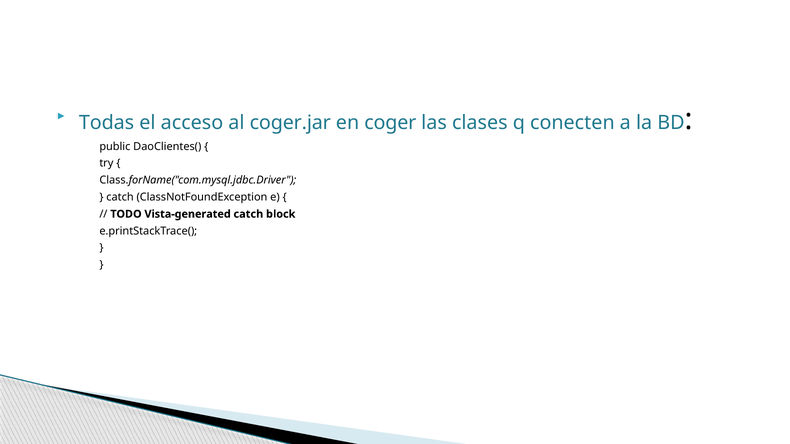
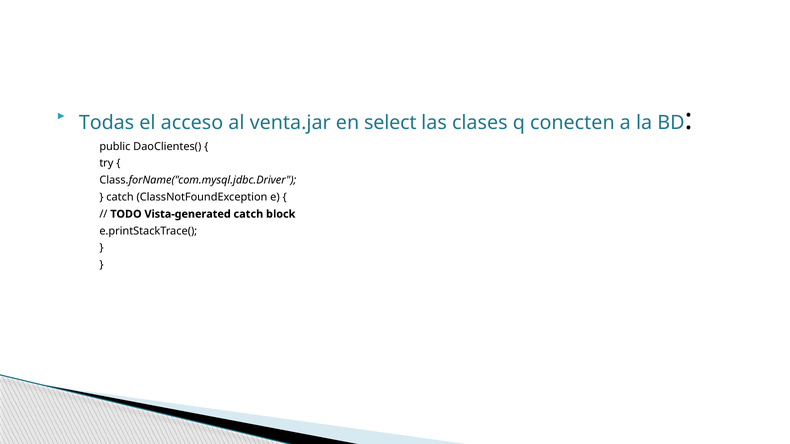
coger.jar: coger.jar -> venta.jar
coger: coger -> select
